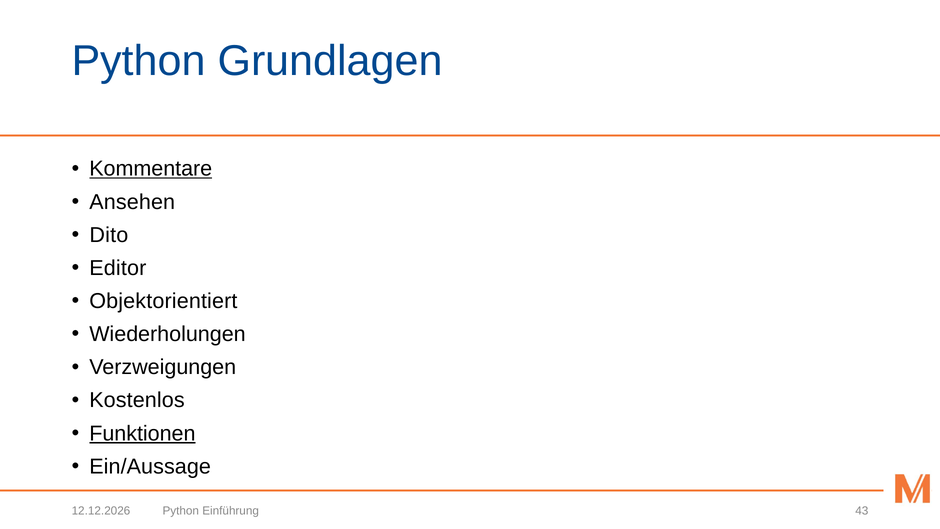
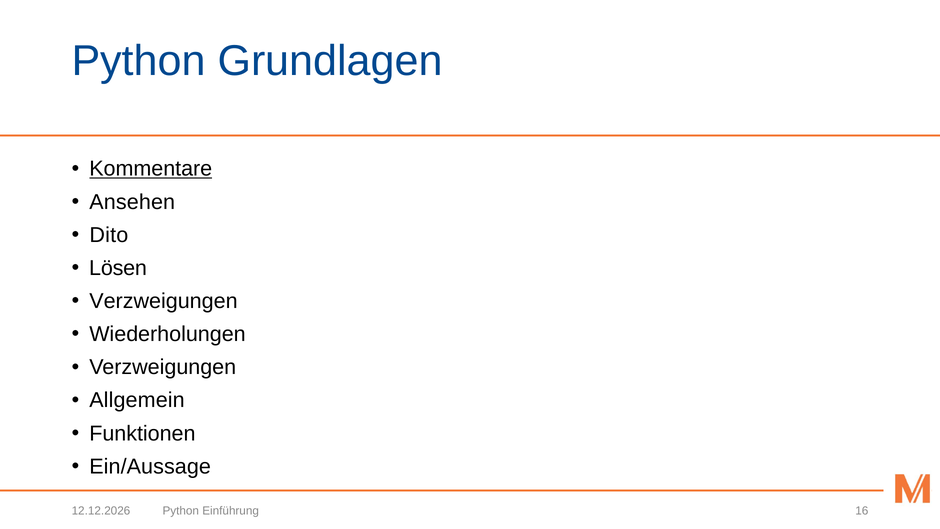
Editor: Editor -> Lösen
Objektorientiert at (163, 301): Objektorientiert -> Verzweigungen
Kostenlos: Kostenlos -> Allgemein
Funktionen underline: present -> none
43: 43 -> 16
